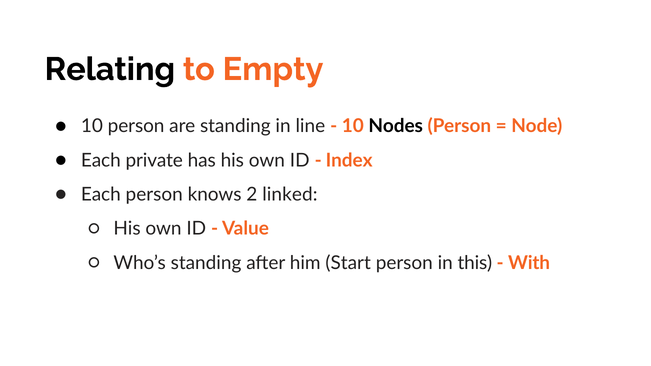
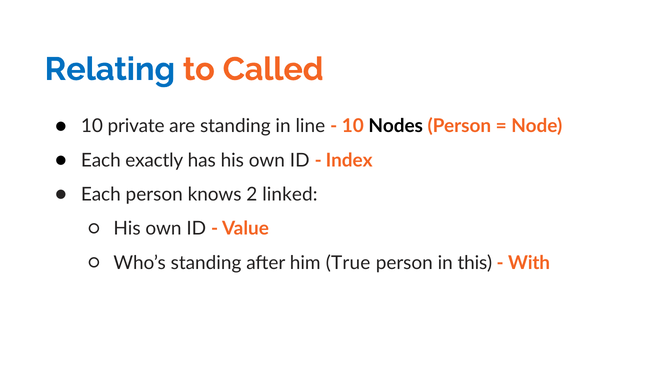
Relating colour: black -> blue
Empty: Empty -> Called
10 person: person -> private
private: private -> exactly
Start: Start -> True
